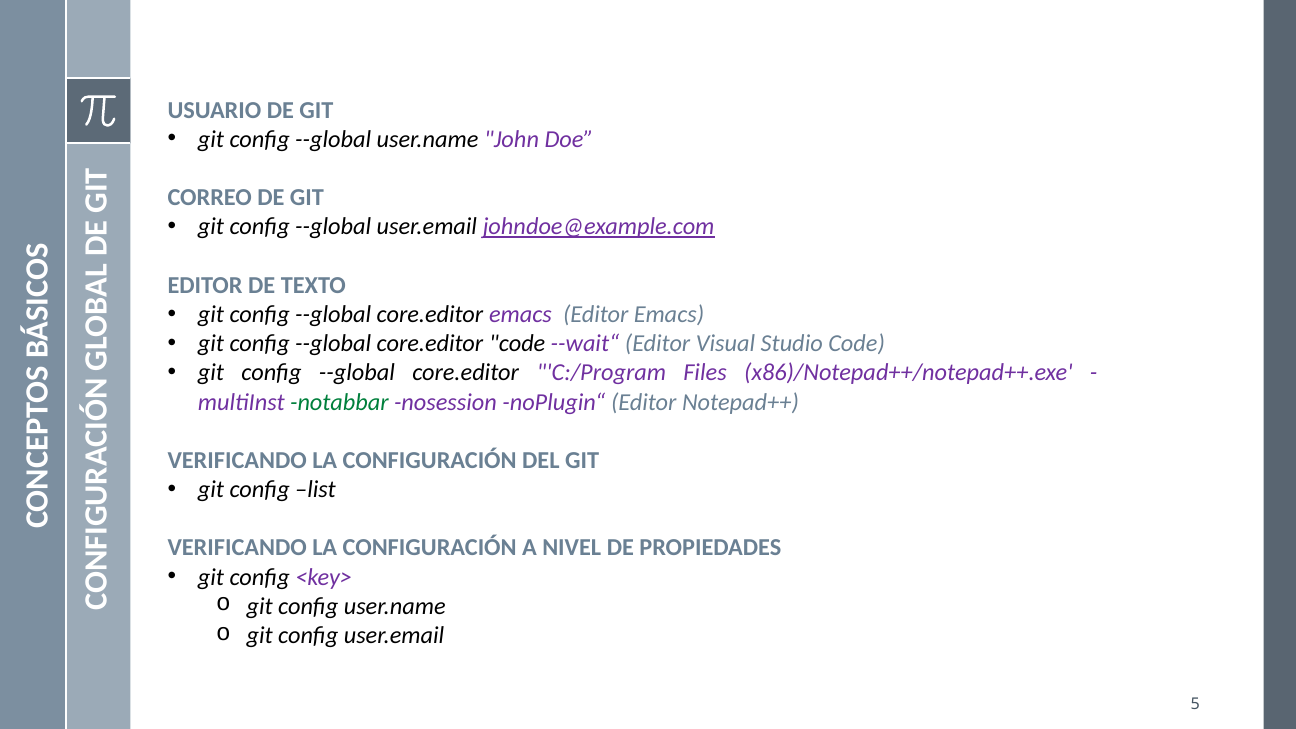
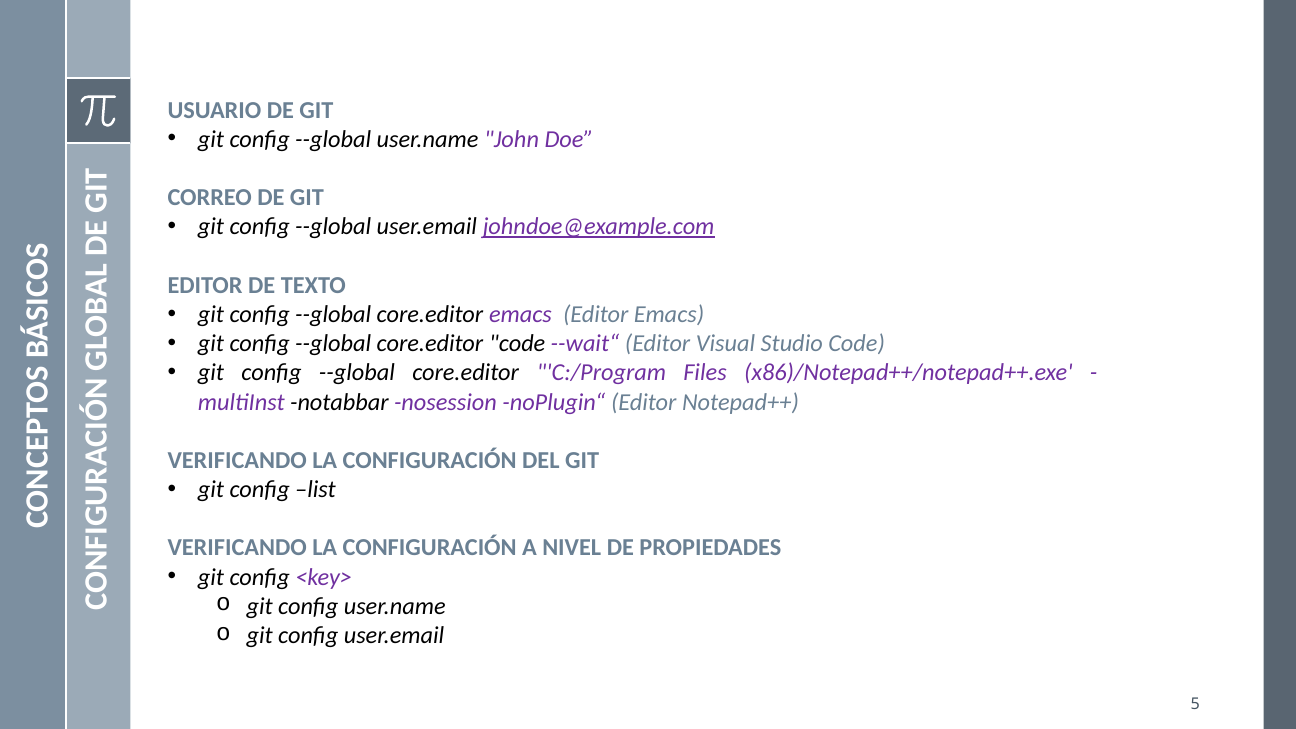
notabbar colour: green -> black
